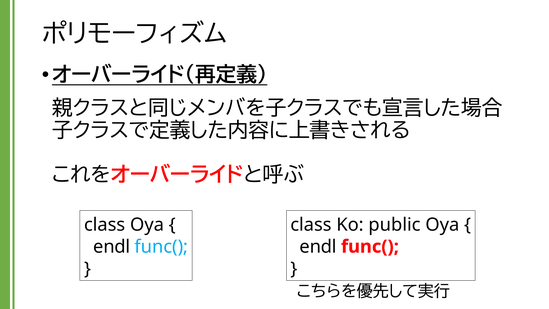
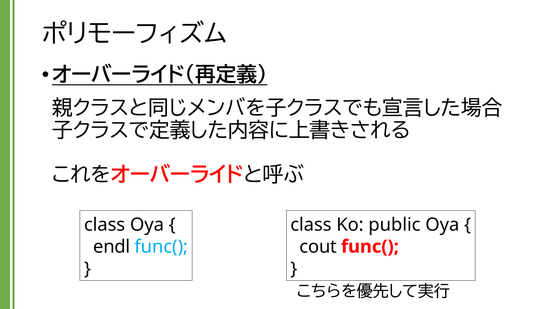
endl at (318, 247): endl -> cout
